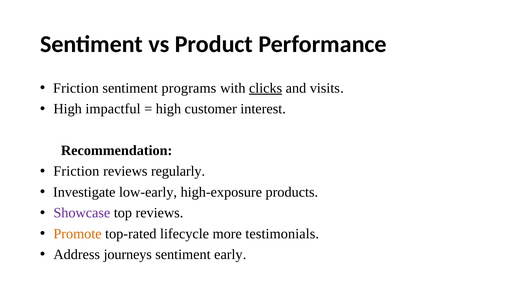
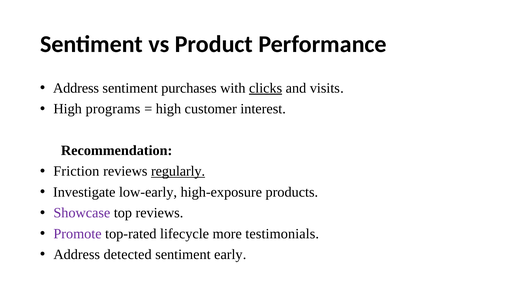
Friction at (76, 88): Friction -> Address
programs: programs -> purchases
impactful: impactful -> programs
regularly underline: none -> present
Promote colour: orange -> purple
journeys: journeys -> detected
